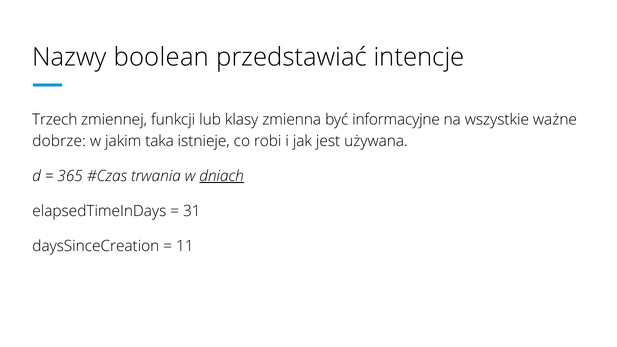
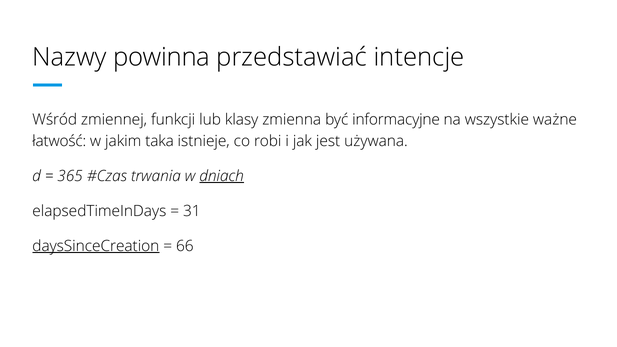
boolean: boolean -> powinna
Trzech: Trzech -> Wśród
dobrze: dobrze -> łatwość
daysSinceCreation underline: none -> present
11: 11 -> 66
